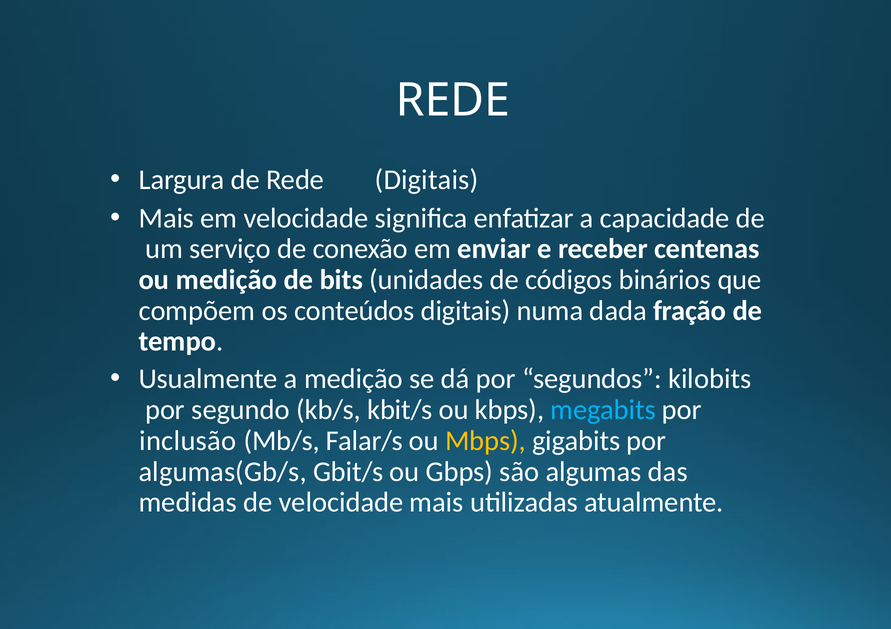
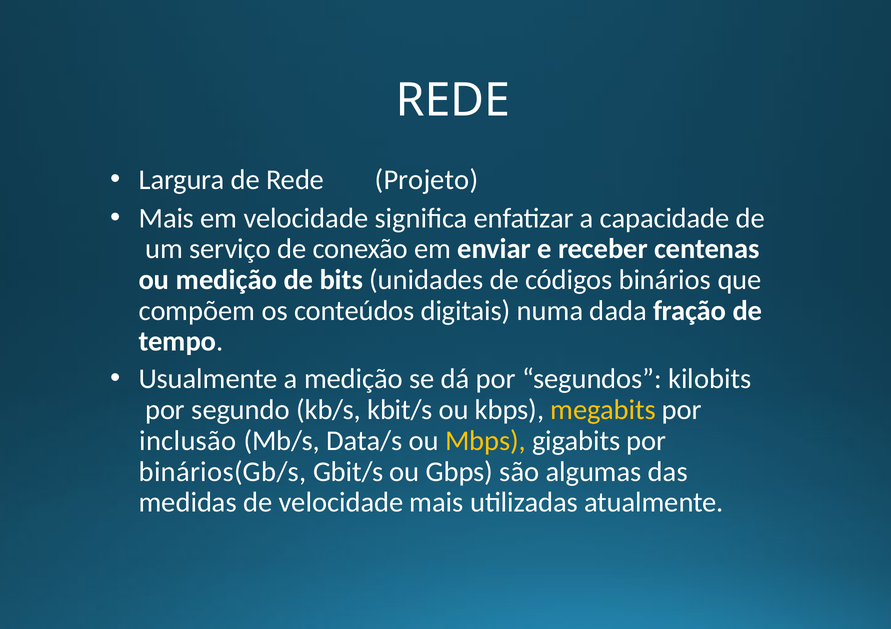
Rede Digitais: Digitais -> Projeto
megabits colour: light blue -> yellow
Falar/s: Falar/s -> Data/s
algumas(Gb/s: algumas(Gb/s -> binários(Gb/s
